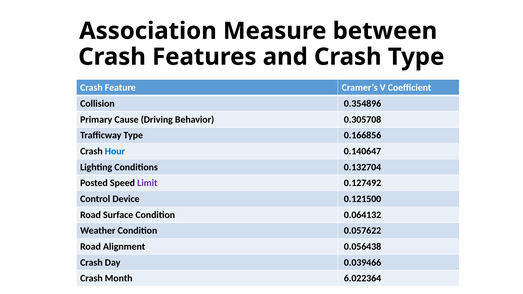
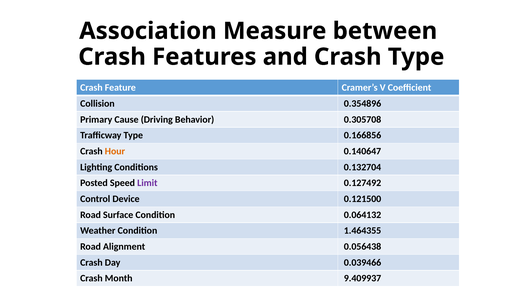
Hour colour: blue -> orange
0.057622: 0.057622 -> 1.464355
6.022364: 6.022364 -> 9.409937
